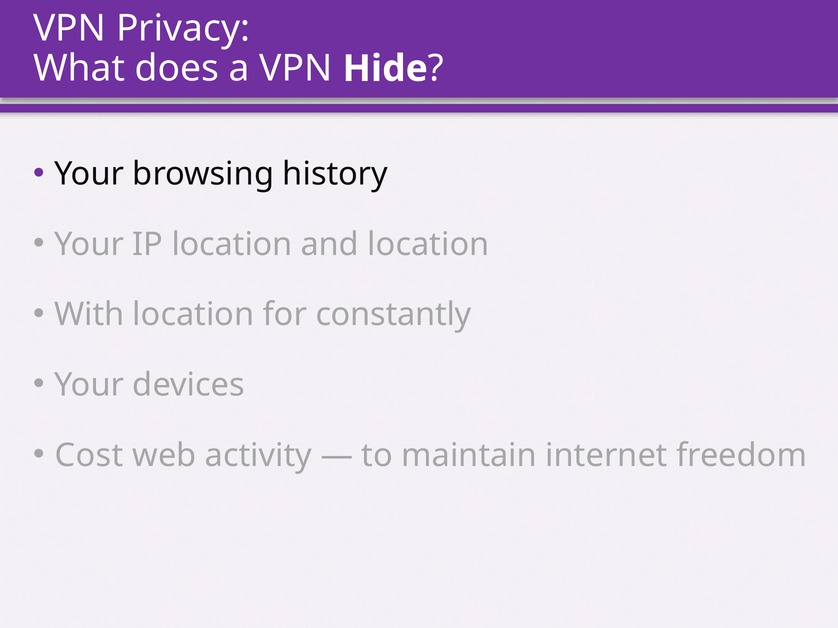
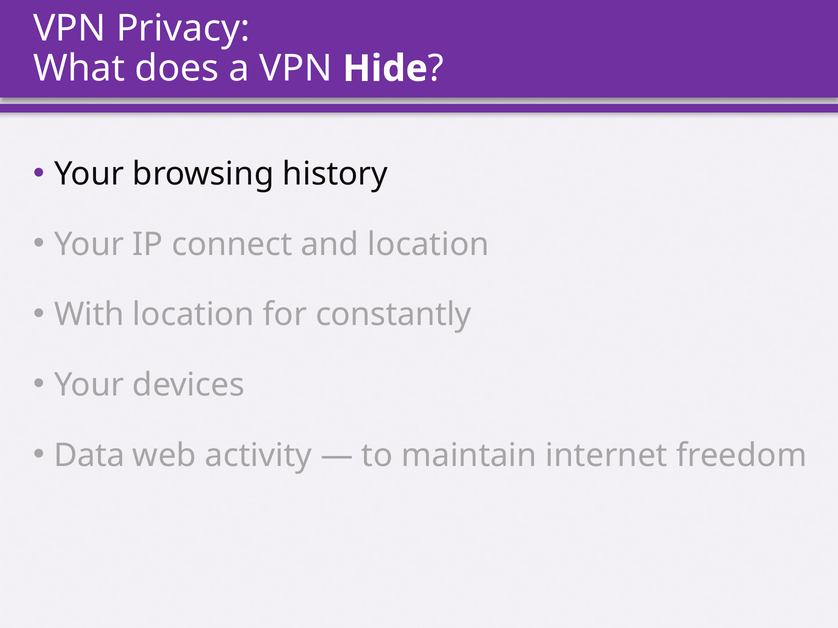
IP location: location -> connect
Cost: Cost -> Data
